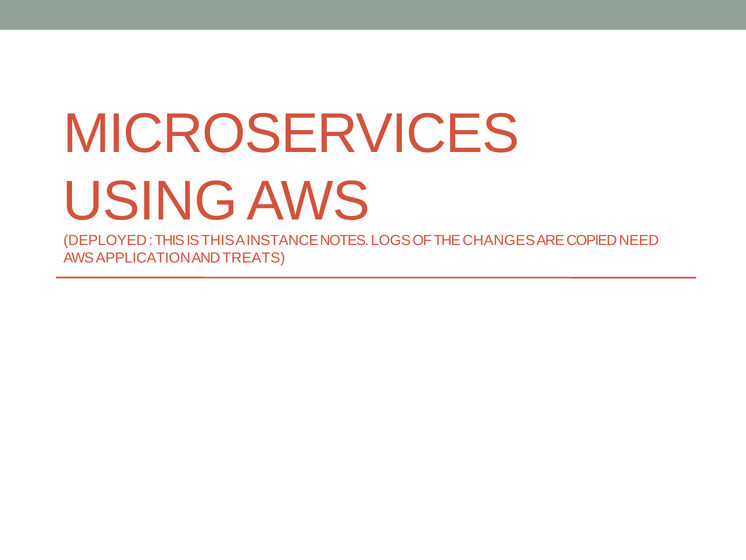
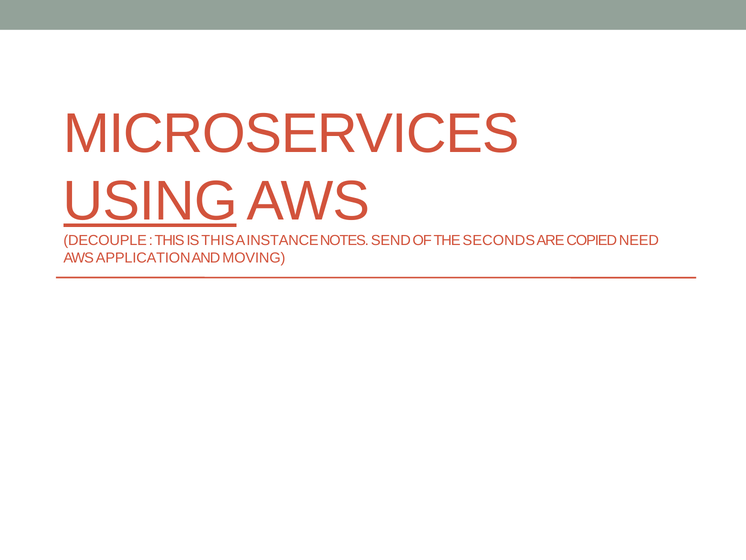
USING underline: none -> present
DEPLOYED: DEPLOYED -> DECOUPLE
LOGS: LOGS -> SEND
CHANGES: CHANGES -> SECONDS
TREATS: TREATS -> MOVING
